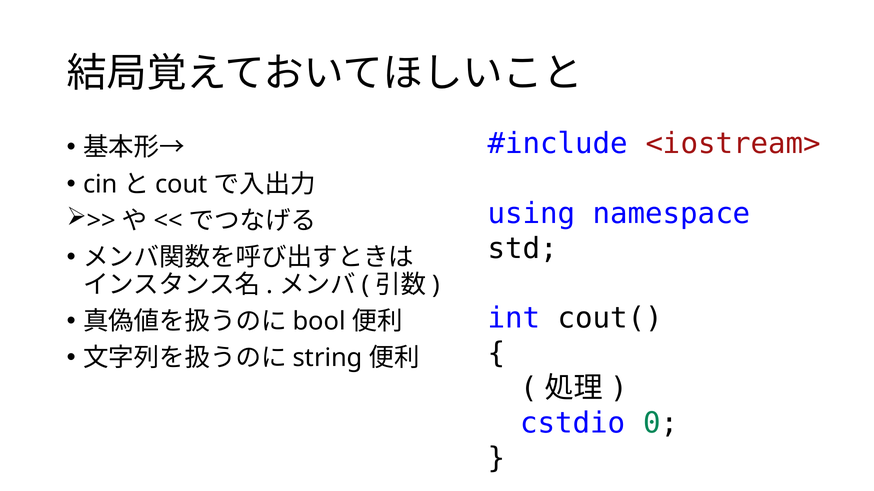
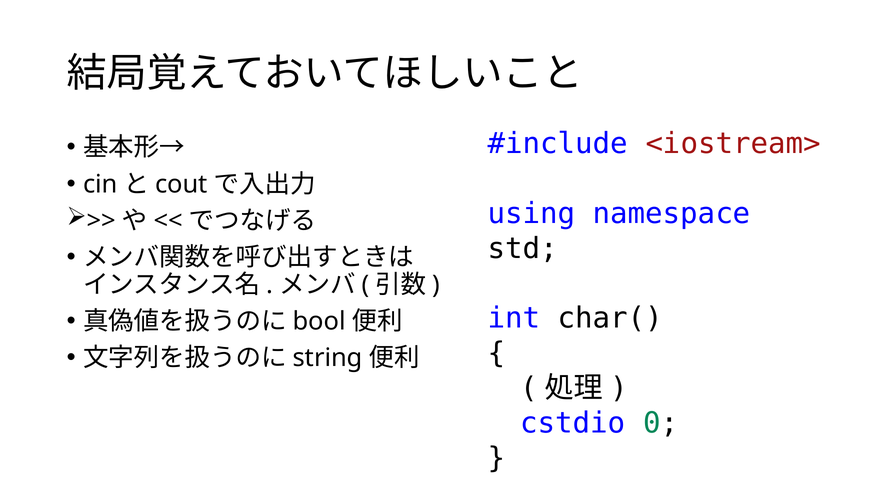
cout(: cout( -> char(
